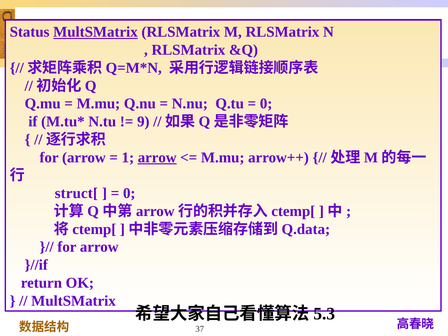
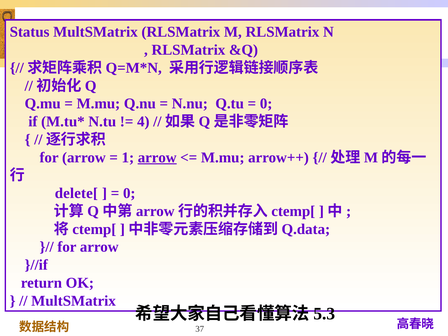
MultSMatrix at (95, 32) underline: present -> none
9: 9 -> 4
struct[: struct[ -> delete[
